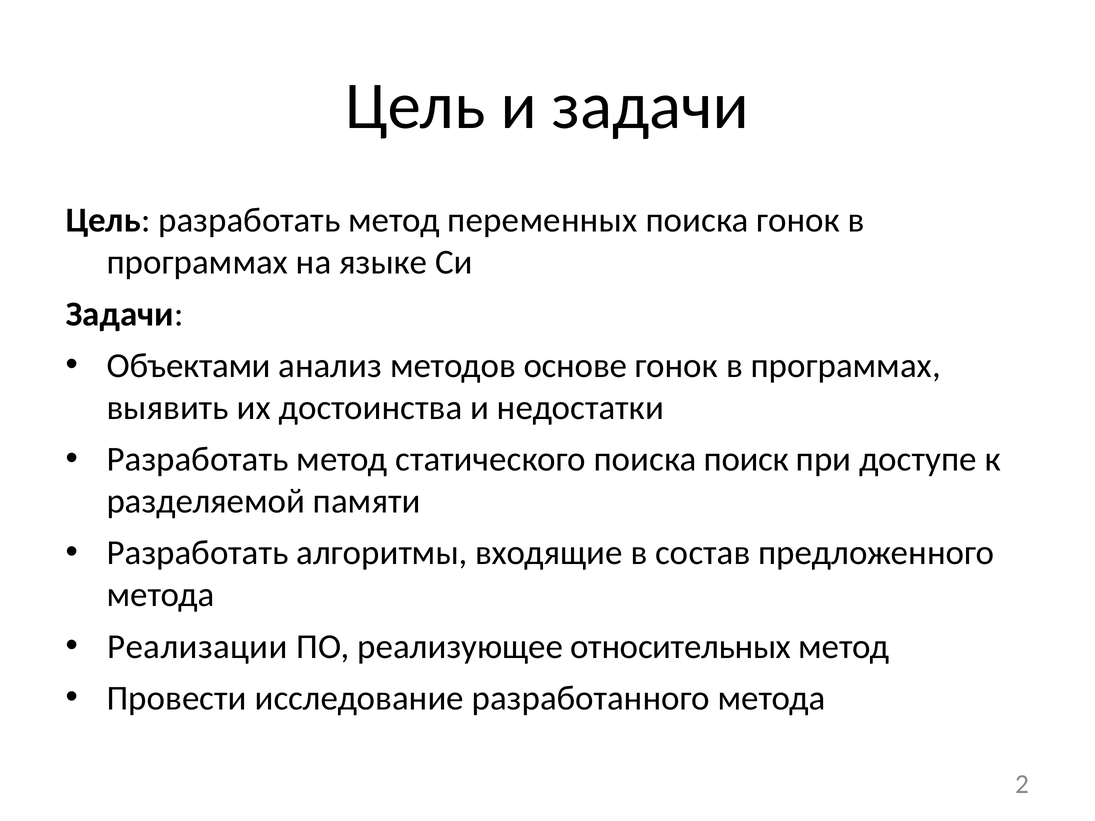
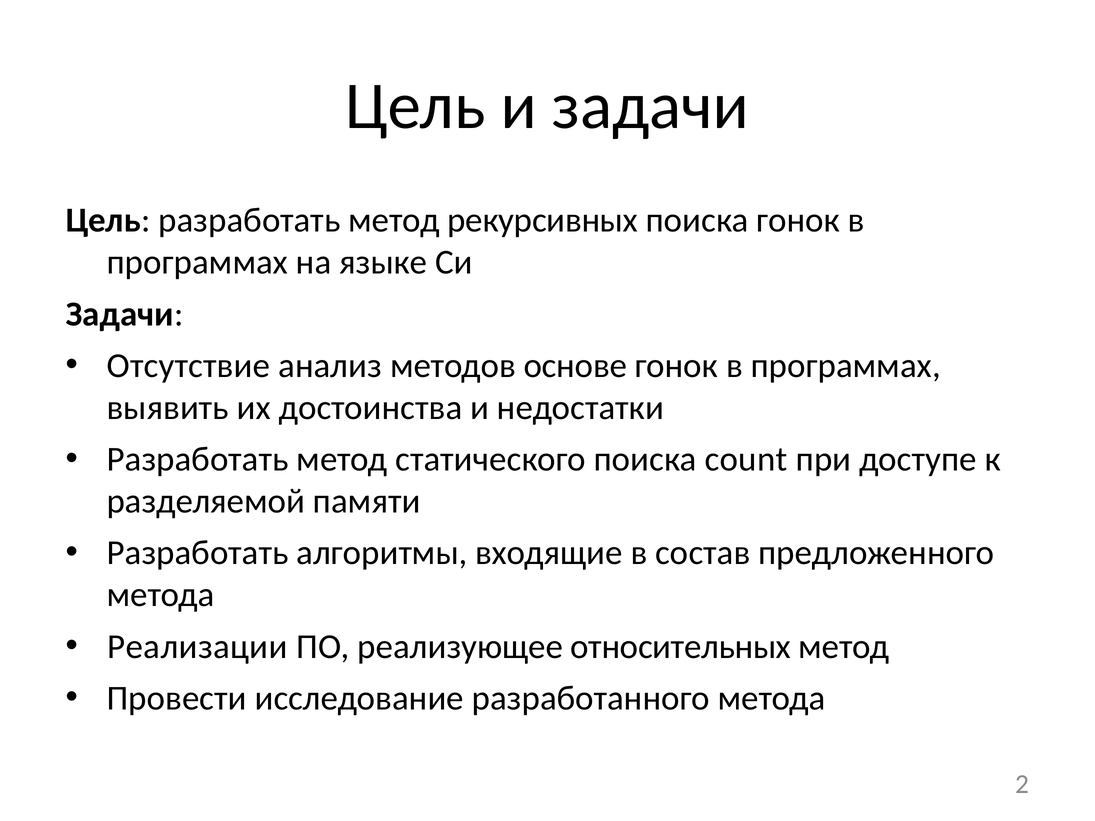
переменных: переменных -> рекурсивных
Объектами: Объектами -> Отсутствие
поиск: поиск -> count
